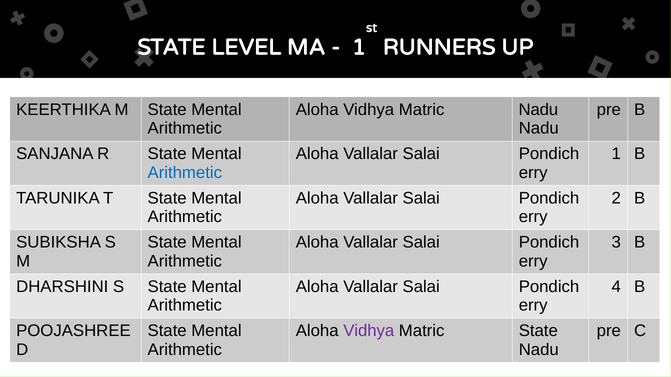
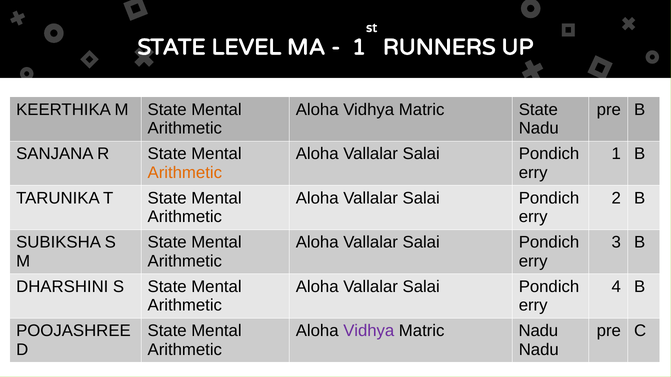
Matric Nadu: Nadu -> State
Arithmetic at (185, 173) colour: blue -> orange
Matric State: State -> Nadu
